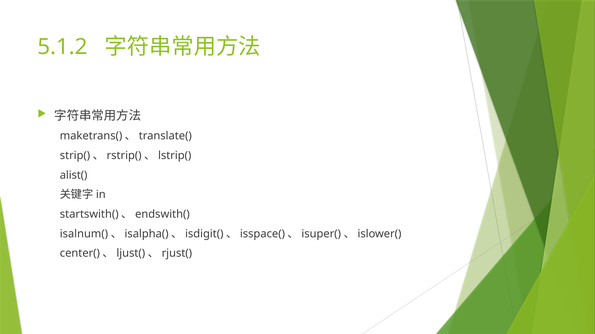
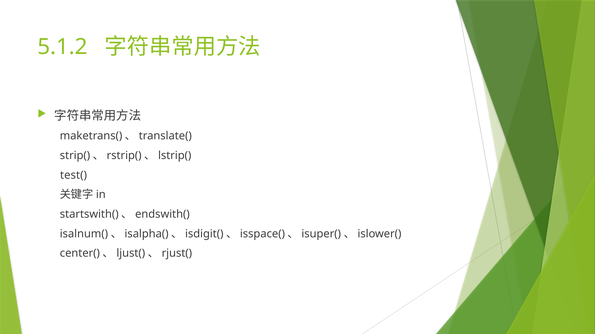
alist(: alist( -> test(
